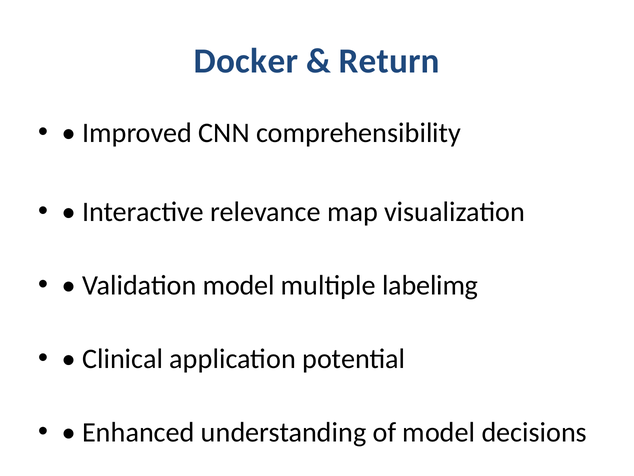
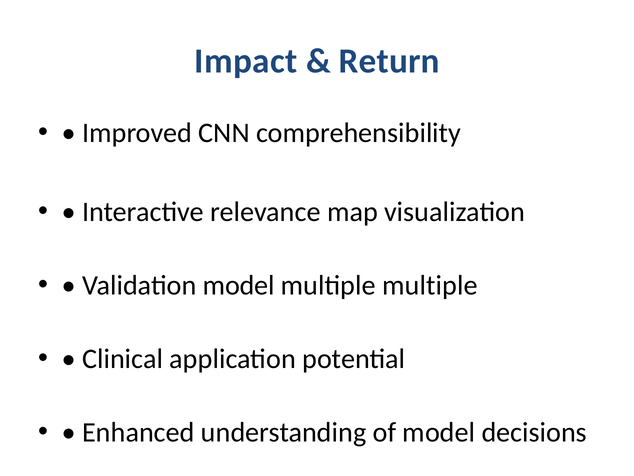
Docker: Docker -> Impact
multiple labelimg: labelimg -> multiple
